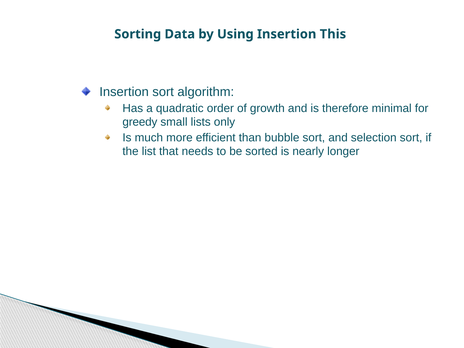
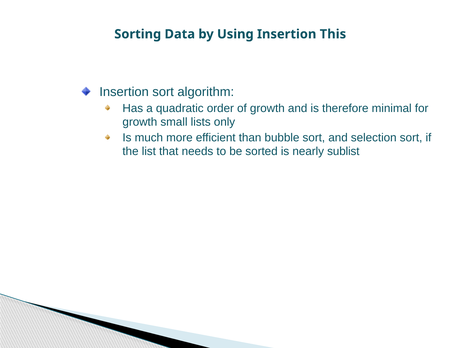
greedy at (140, 122): greedy -> growth
longer: longer -> sublist
